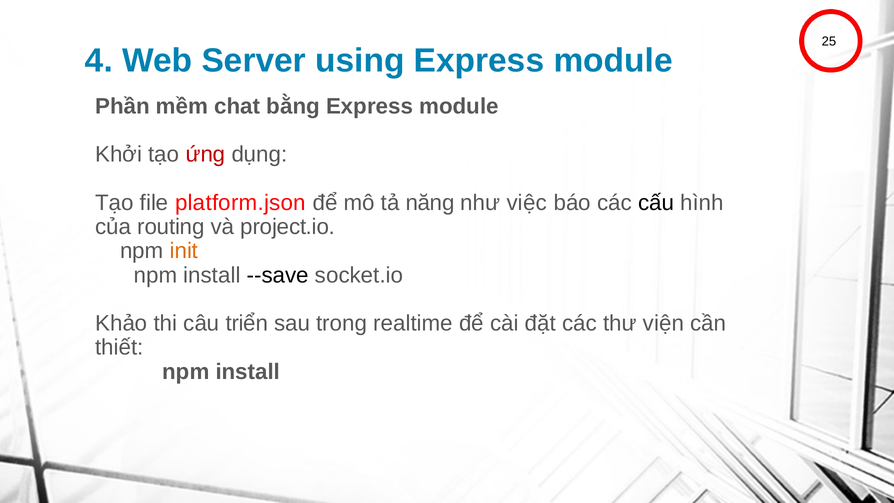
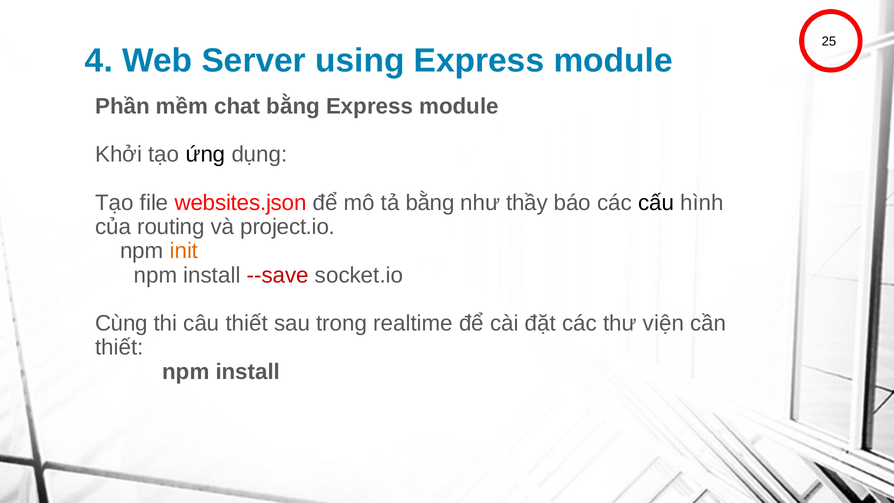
ứng colour: red -> black
platform.json: platform.json -> websites.json
tả năng: năng -> bằng
việc: việc -> thầy
--save colour: black -> red
Khảo: Khảo -> Cùng
câu triển: triển -> thiết
